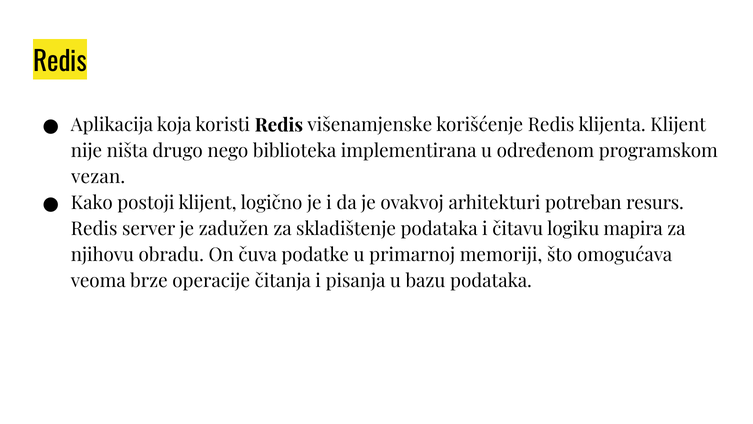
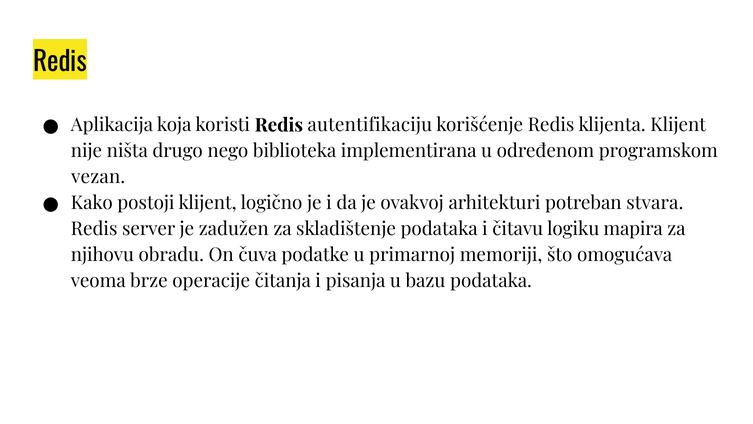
višenamjenske: višenamjenske -> autentifikaciju
resurs: resurs -> stvara
